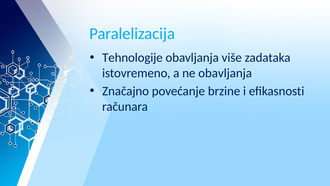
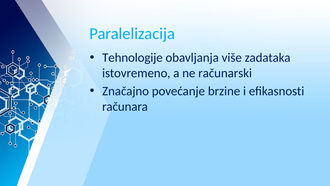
ne obavljanja: obavljanja -> računarski
